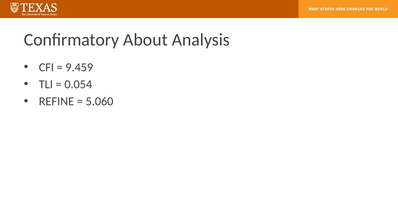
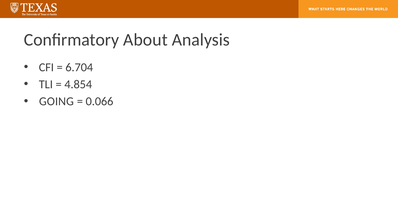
9.459: 9.459 -> 6.704
0.054: 0.054 -> 4.854
REFINE: REFINE -> GOING
5.060: 5.060 -> 0.066
